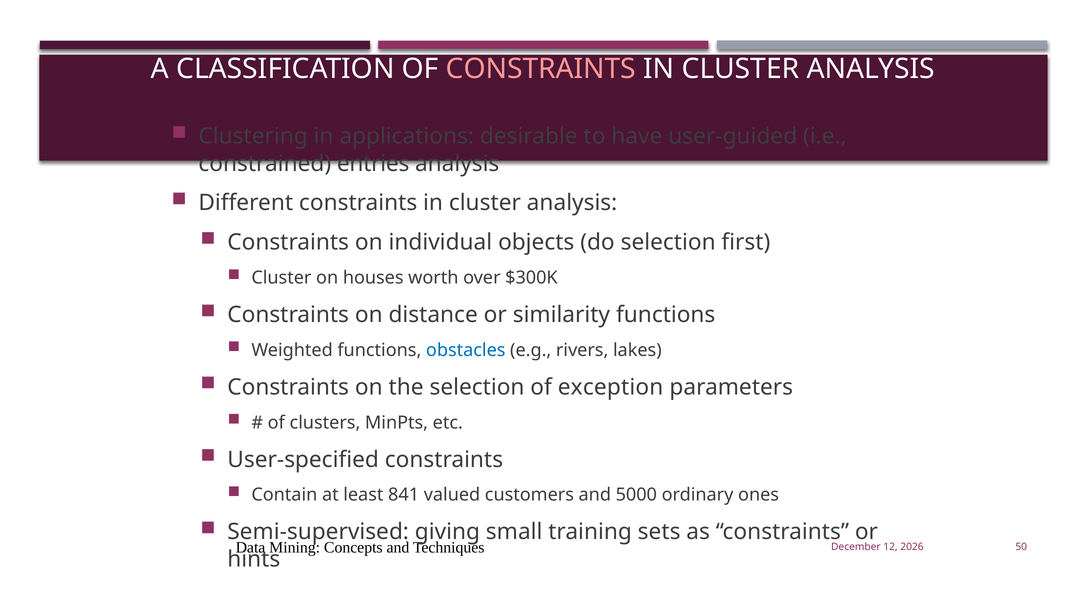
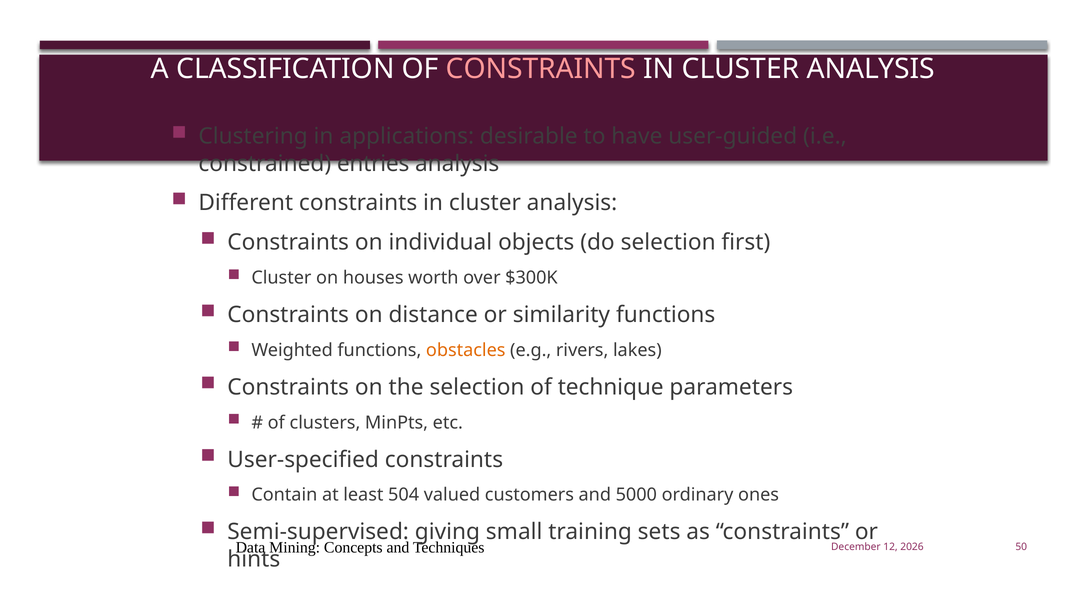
obstacles colour: blue -> orange
exception: exception -> technique
841: 841 -> 504
